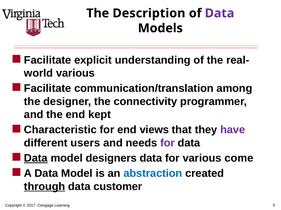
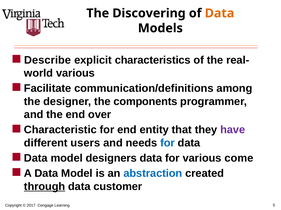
Description: Description -> Discovering
Data at (220, 13) colour: purple -> orange
Facilitate at (48, 60): Facilitate -> Describe
understanding: understanding -> characteristics
communication/translation: communication/translation -> communication/definitions
connectivity: connectivity -> components
kept: kept -> over
views: views -> entity
for at (168, 143) colour: purple -> blue
Data at (36, 159) underline: present -> none
